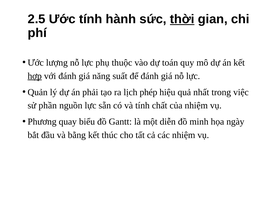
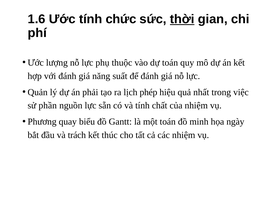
2.5: 2.5 -> 1.6
hành: hành -> chức
hợp underline: present -> none
một diễn: diễn -> toán
bằng: bằng -> trách
